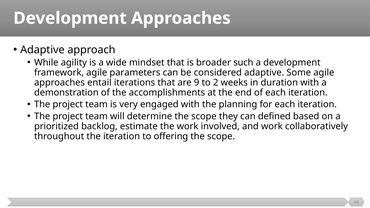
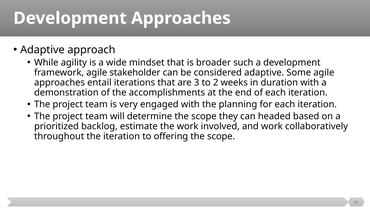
parameters: parameters -> stakeholder
9: 9 -> 3
defined: defined -> headed
